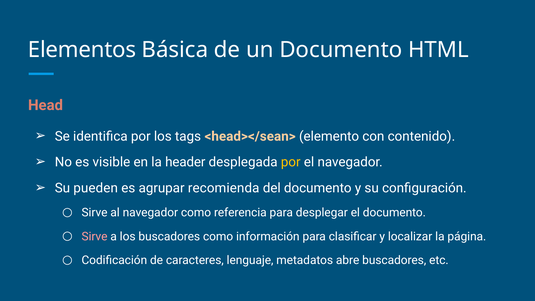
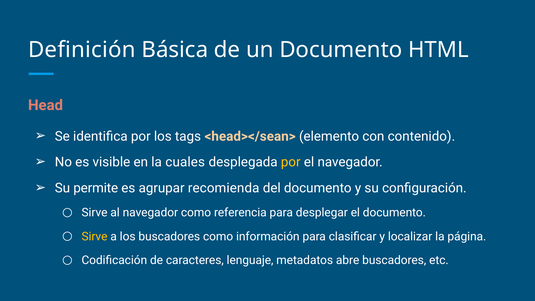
Elementos: Elementos -> Definición
header: header -> cuales
pueden: pueden -> permite
Sirve at (95, 236) colour: pink -> yellow
